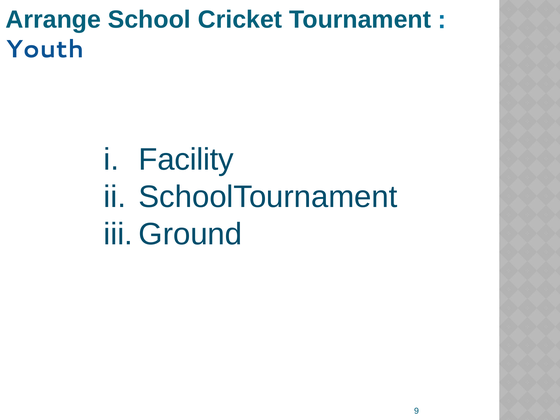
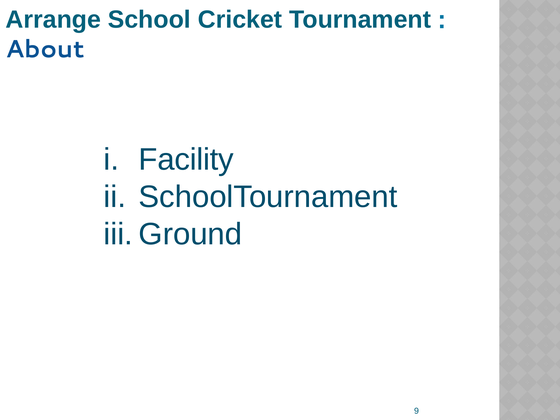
Youth: Youth -> About
